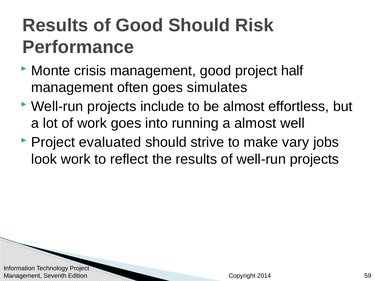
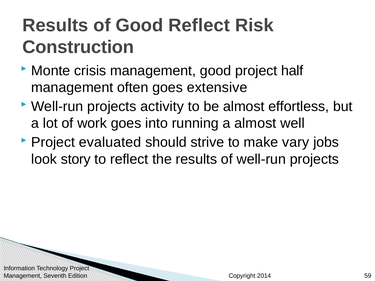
Good Should: Should -> Reflect
Performance: Performance -> Construction
simulates: simulates -> extensive
include: include -> activity
look work: work -> story
